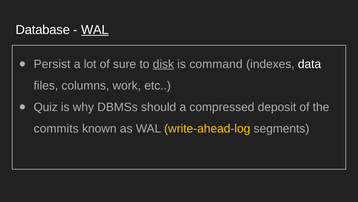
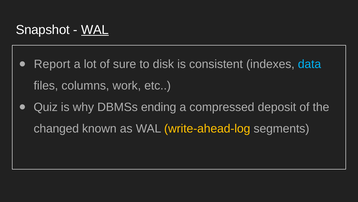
Database: Database -> Snapshot
Persist: Persist -> Report
disk underline: present -> none
command: command -> consistent
data colour: white -> light blue
should: should -> ending
commits: commits -> changed
